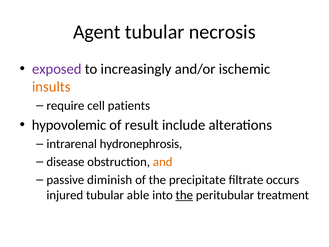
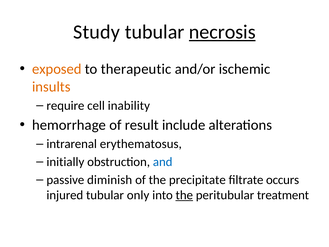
Agent: Agent -> Study
necrosis underline: none -> present
exposed colour: purple -> orange
increasingly: increasingly -> therapeutic
patients: patients -> inability
hypovolemic: hypovolemic -> hemorrhage
hydronephrosis: hydronephrosis -> erythematosus
disease: disease -> initially
and colour: orange -> blue
able: able -> only
